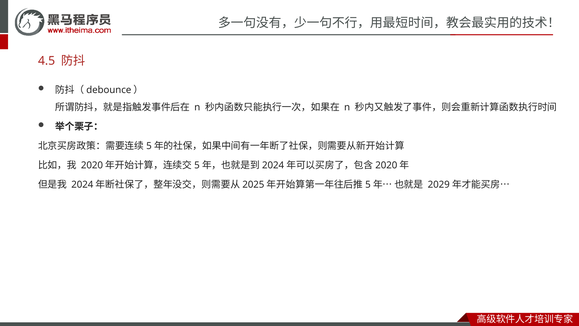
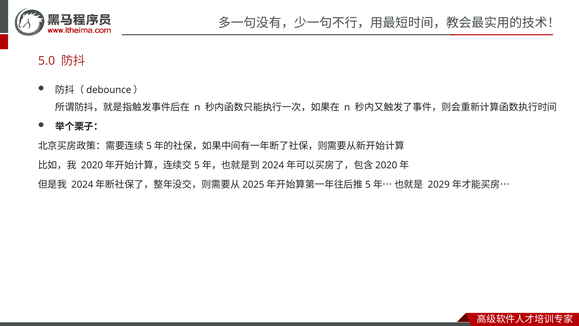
4.5: 4.5 -> 5.0
